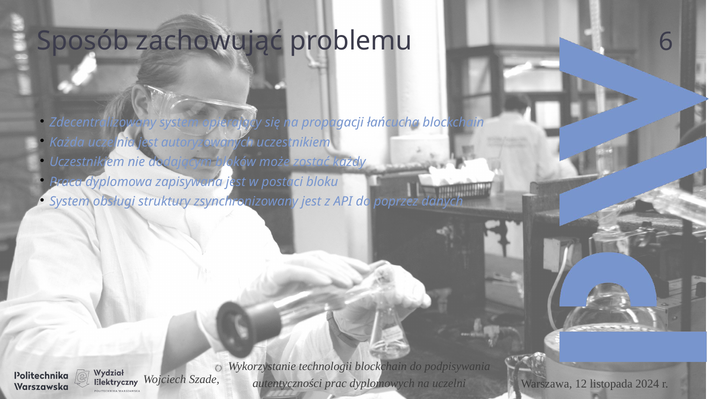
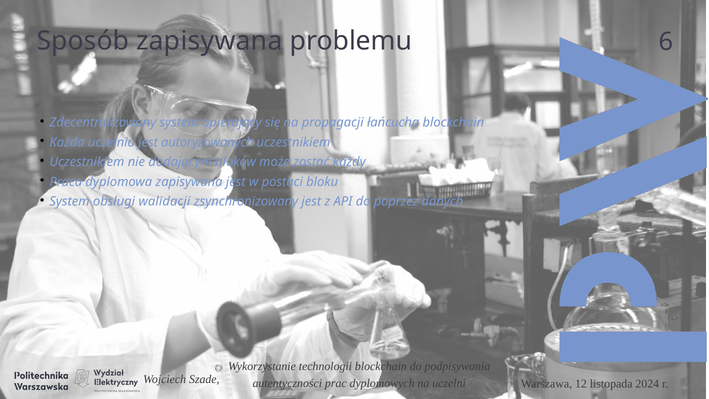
Sposób zachowująć: zachowująć -> zapisywana
struktury: struktury -> walidacji
